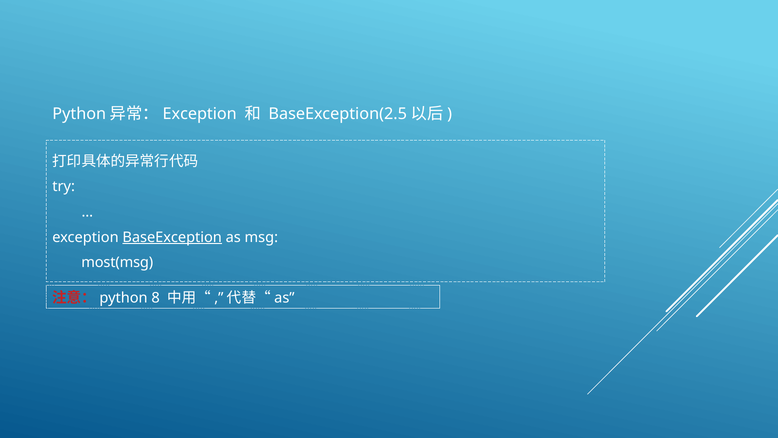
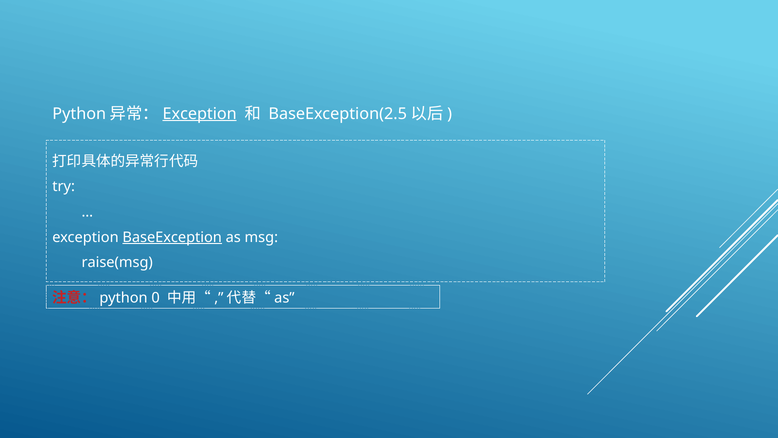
Exception at (200, 114) underline: none -> present
most(msg: most(msg -> raise(msg
8: 8 -> 0
